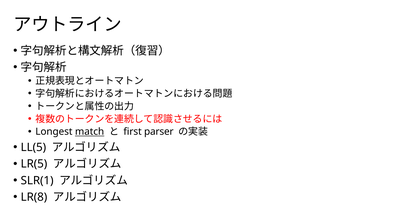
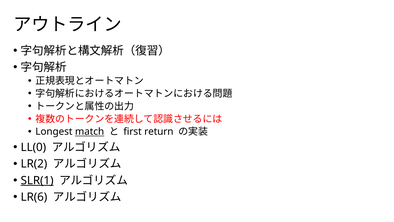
parser: parser -> return
LL(5: LL(5 -> LL(0
LR(5: LR(5 -> LR(2
SLR(1 underline: none -> present
LR(8: LR(8 -> LR(6
